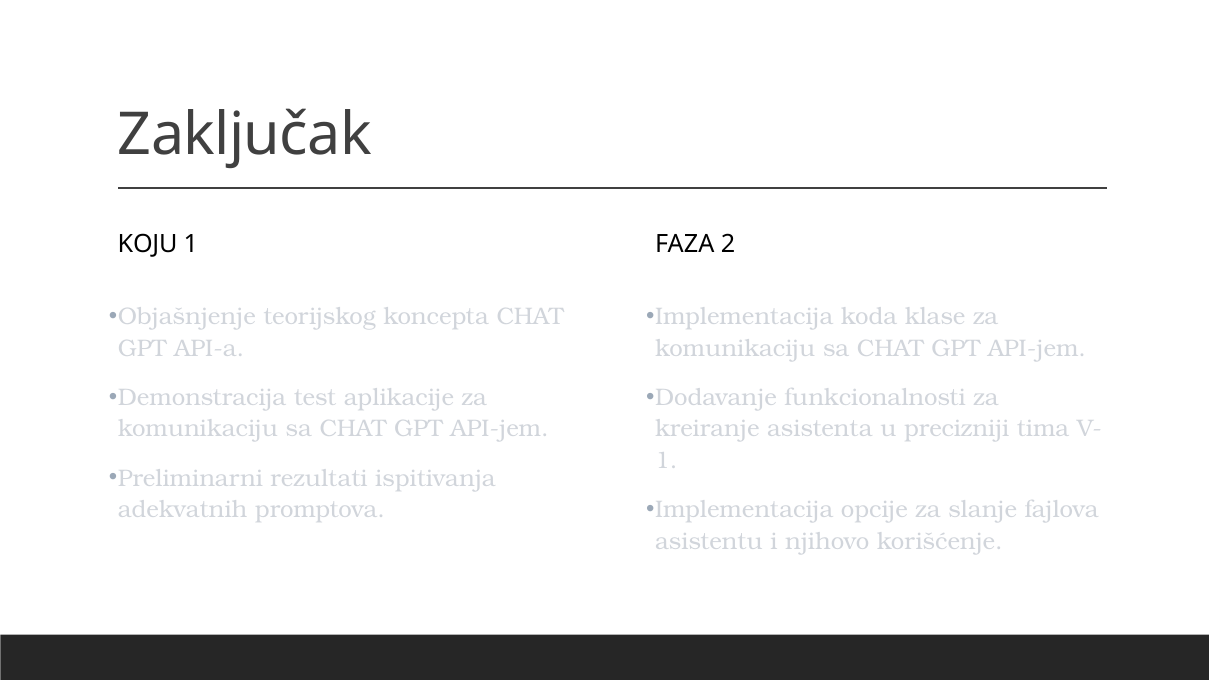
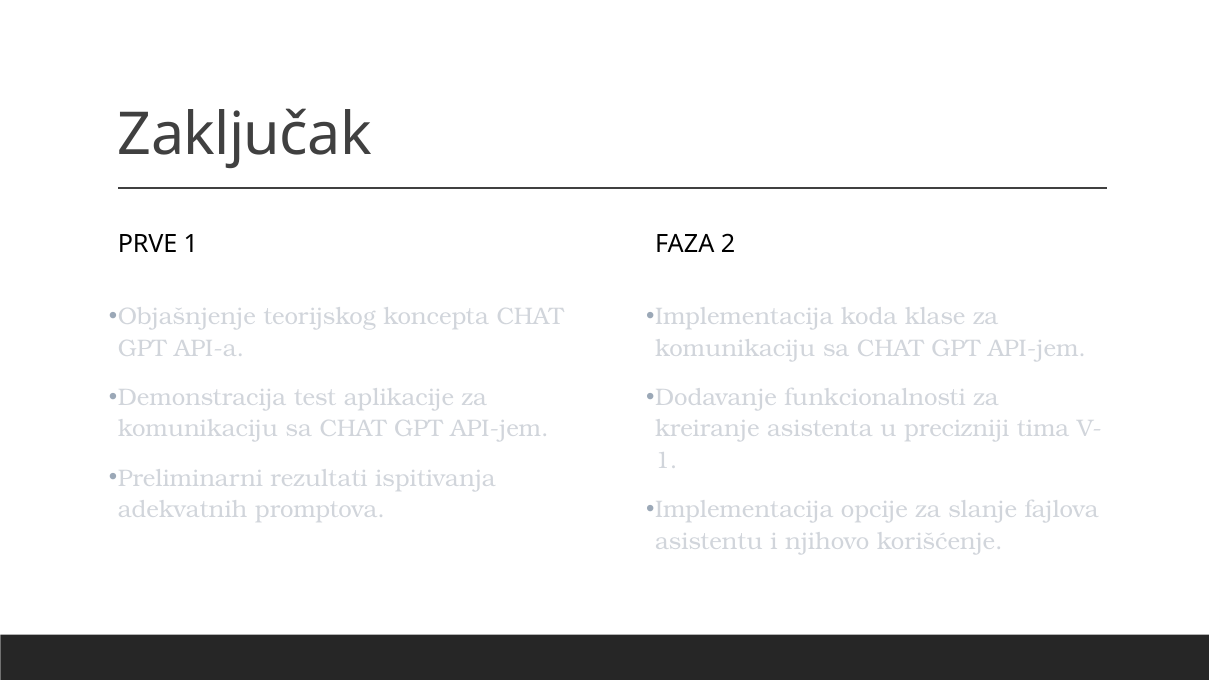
KOJU: KOJU -> PRVE
